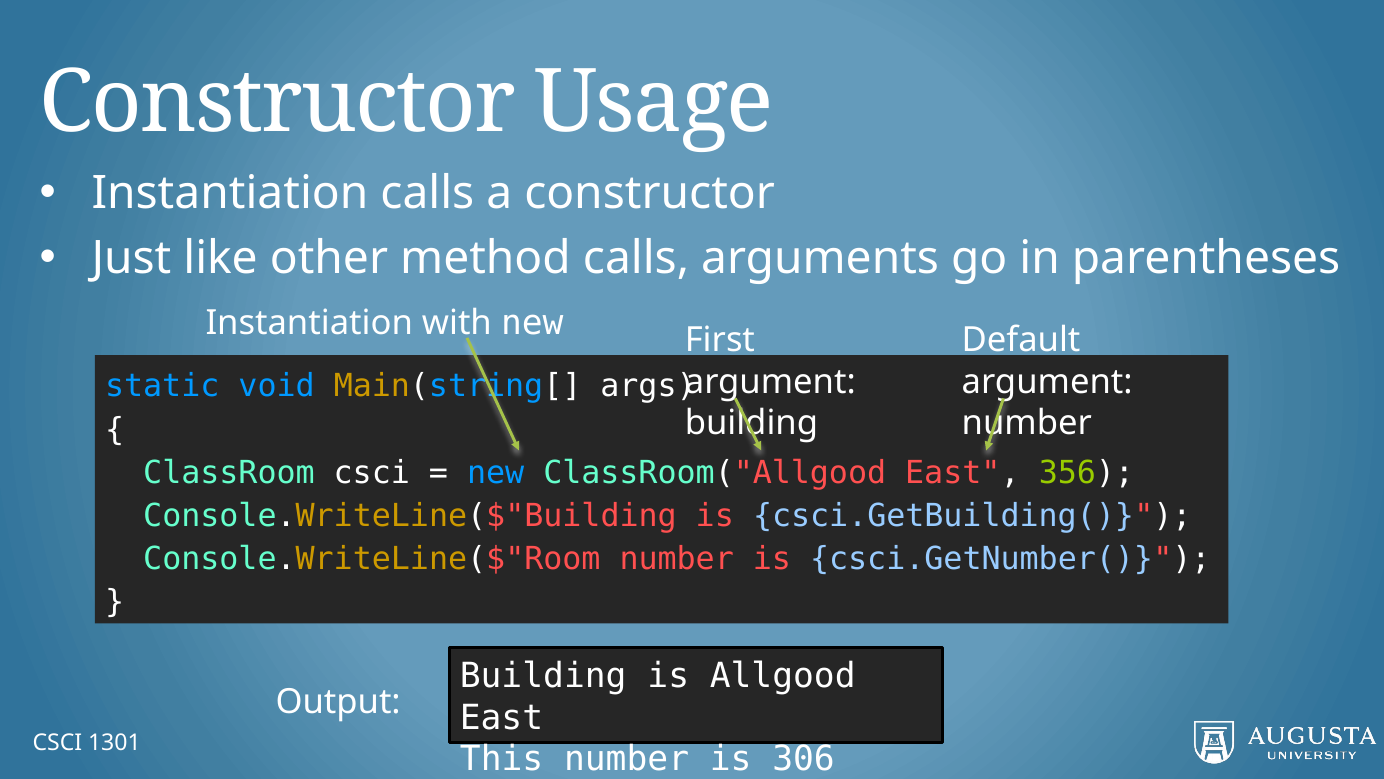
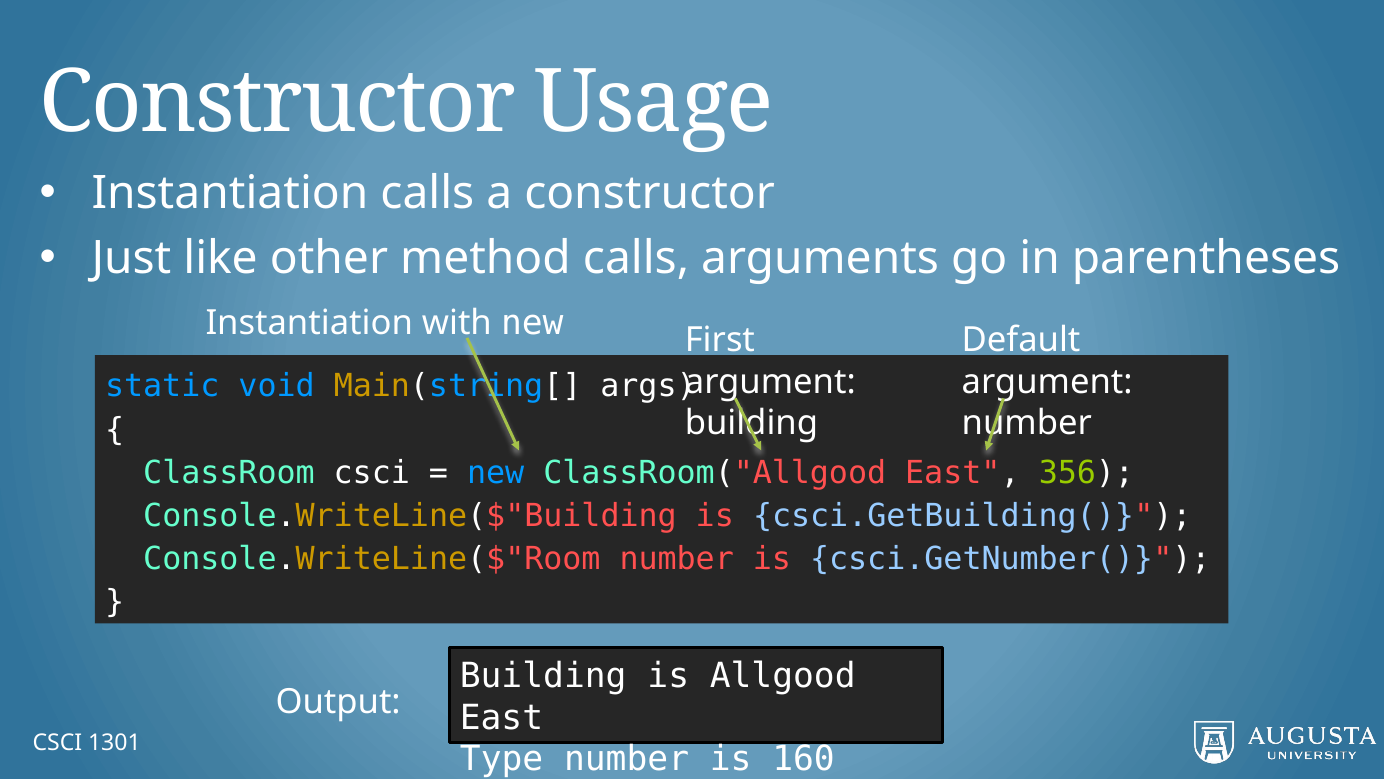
This: This -> Type
306: 306 -> 160
